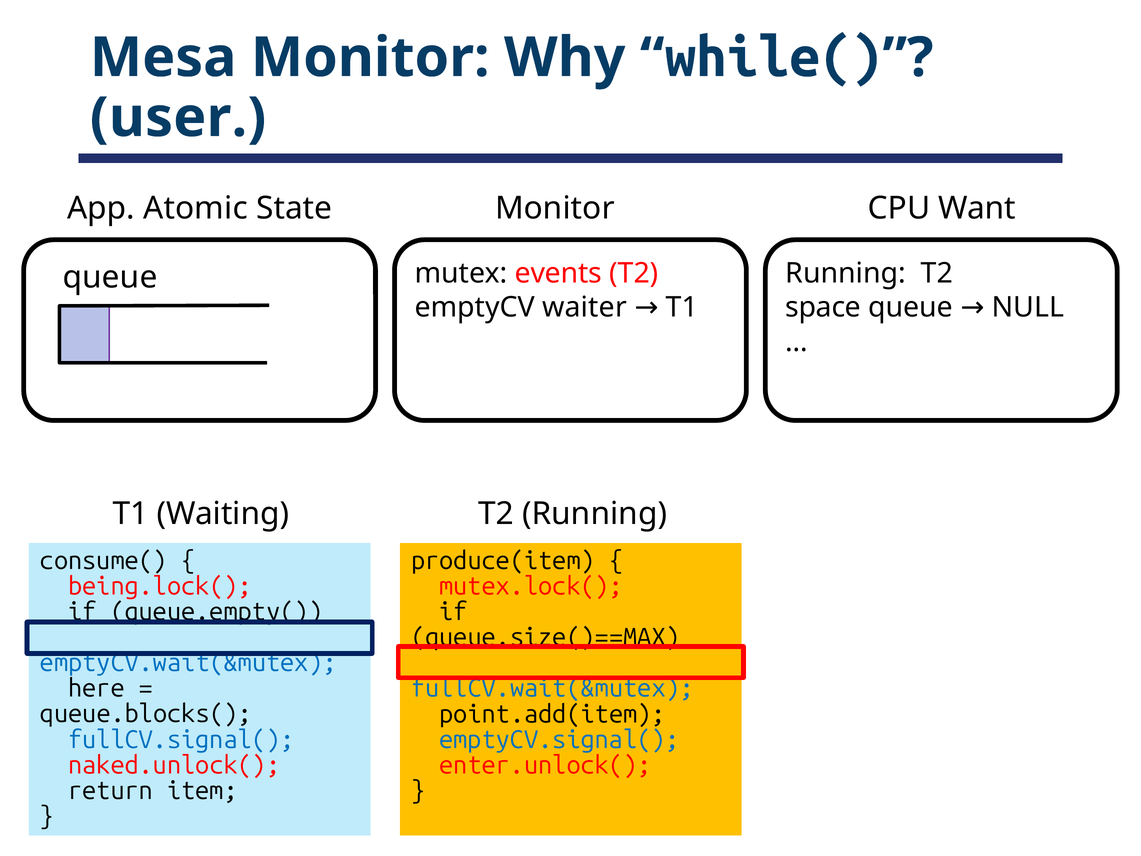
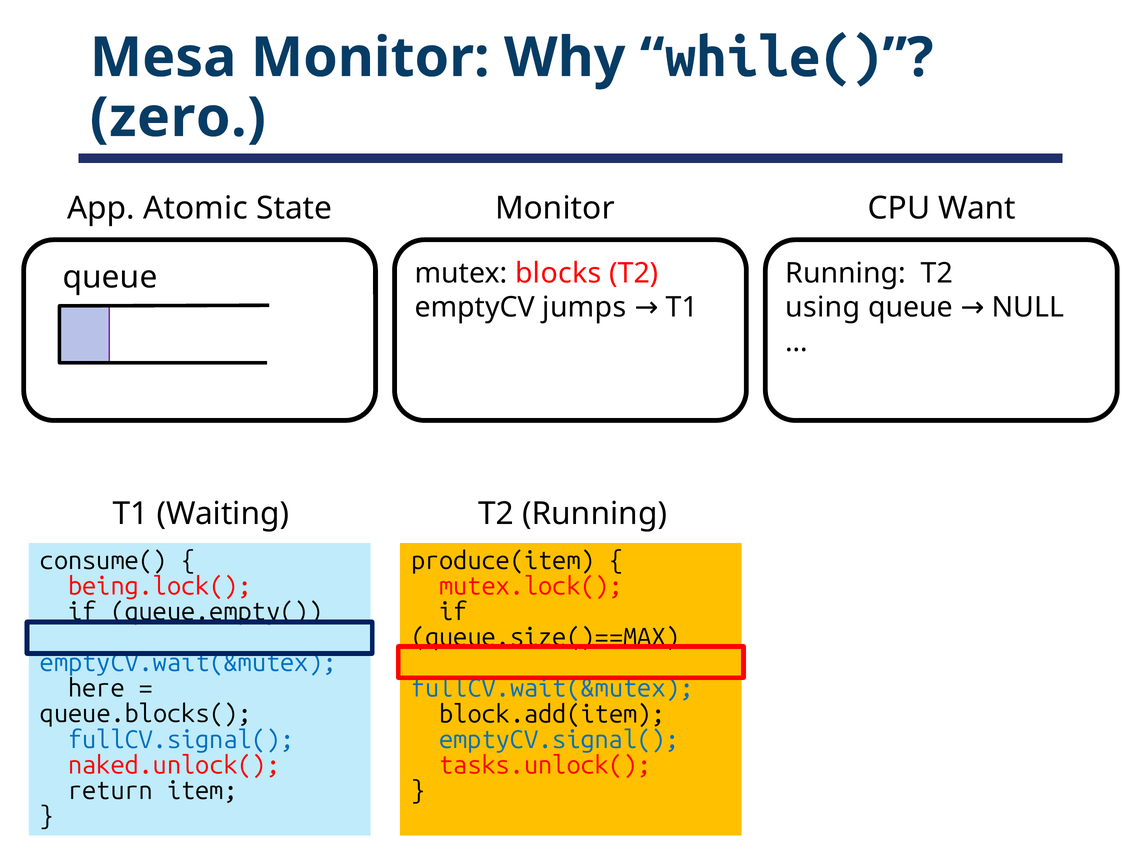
user: user -> zero
events: events -> blocks
waiter: waiter -> jumps
space: space -> using
point.add(item: point.add(item -> block.add(item
enter.unlock(: enter.unlock( -> tasks.unlock(
